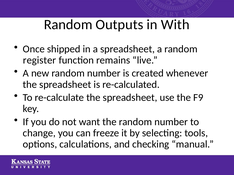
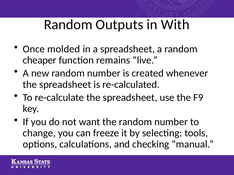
shipped: shipped -> molded
register: register -> cheaper
